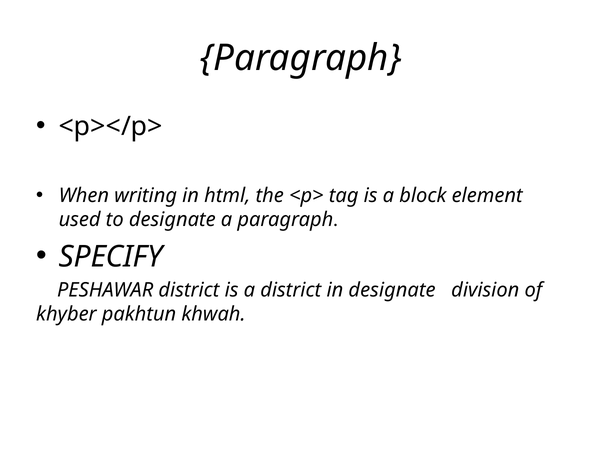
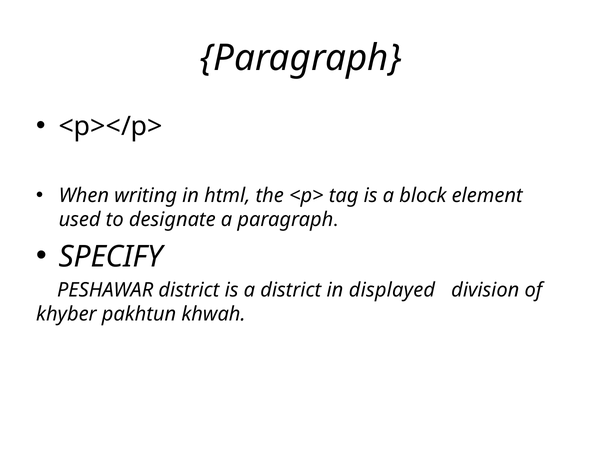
in designate: designate -> displayed
